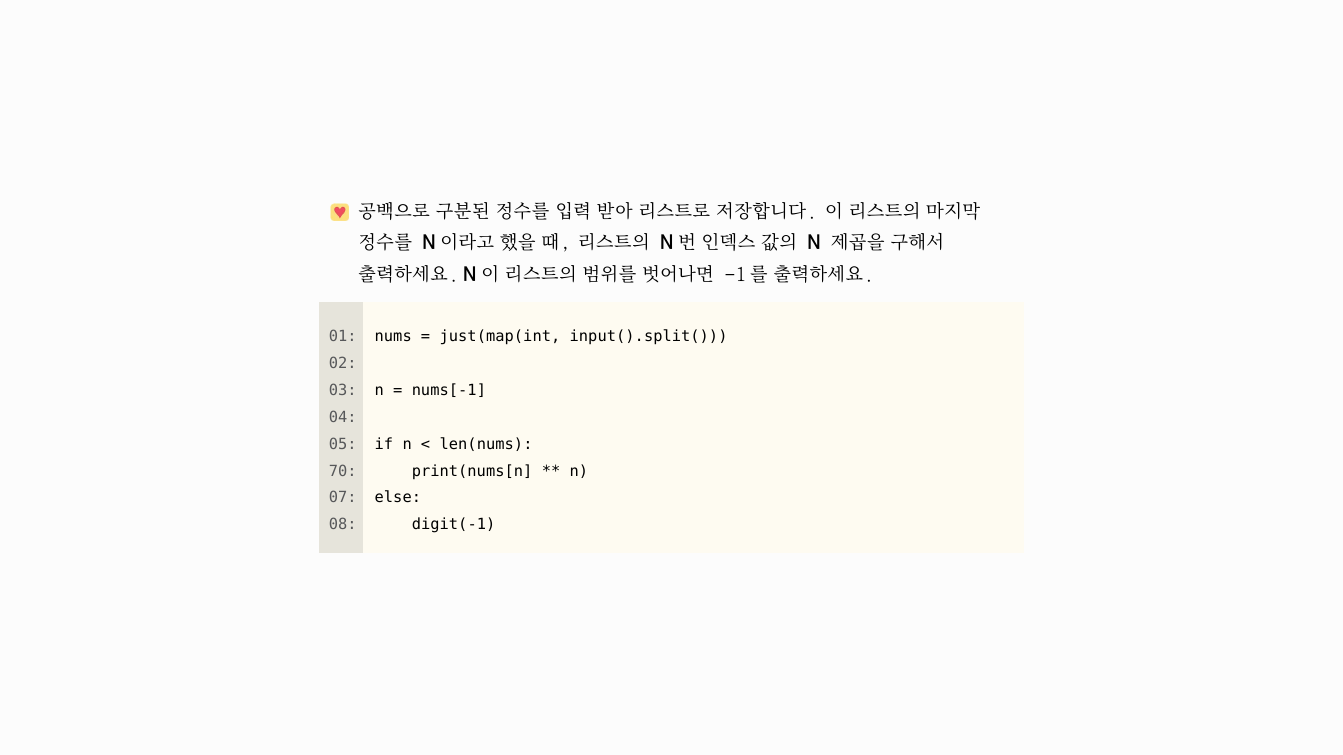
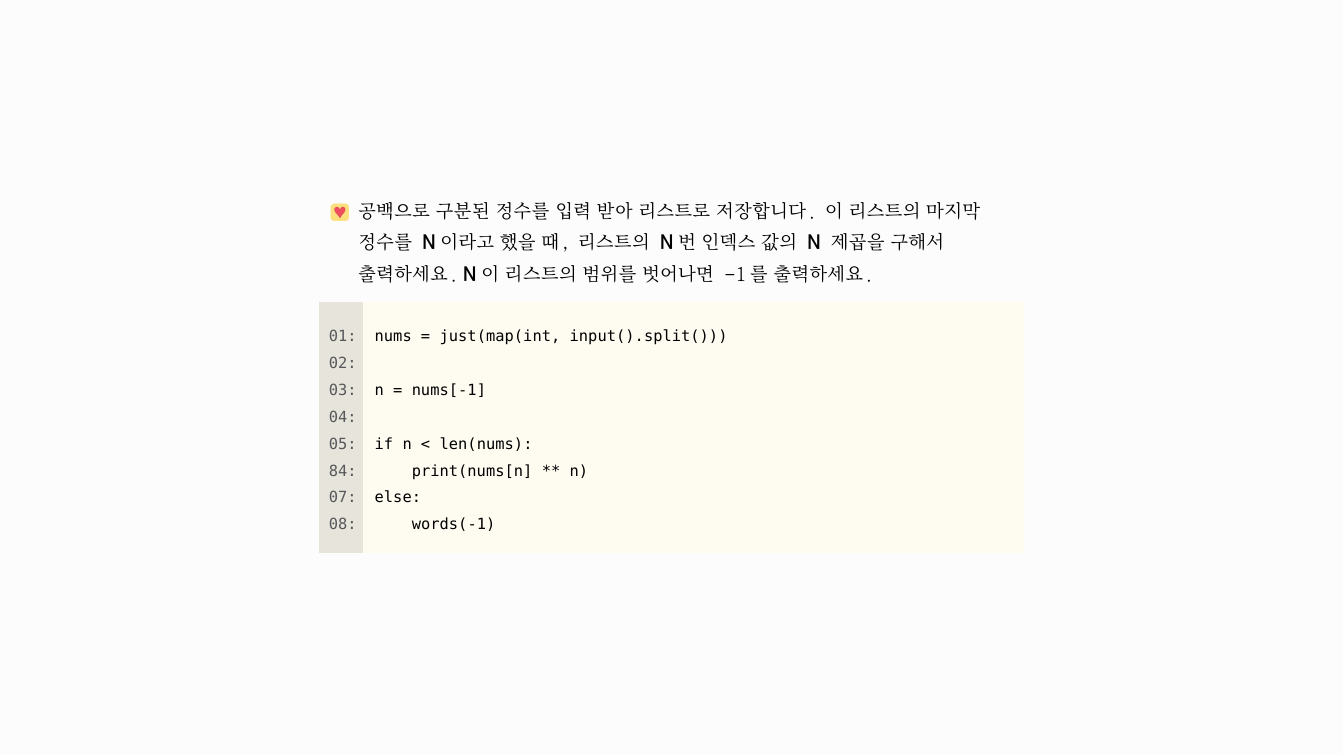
70: 70 -> 84
digit(-1: digit(-1 -> words(-1
